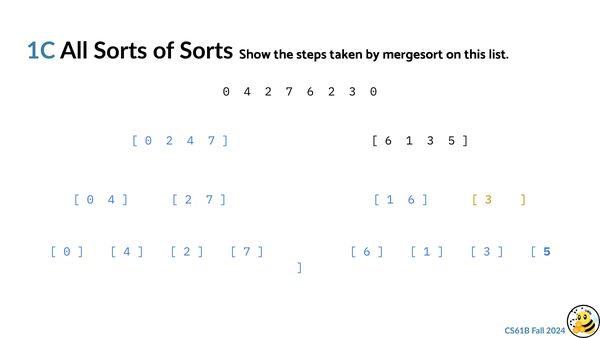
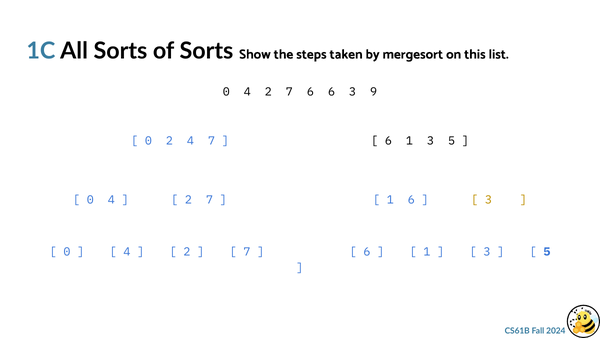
6 2: 2 -> 6
3 0: 0 -> 9
